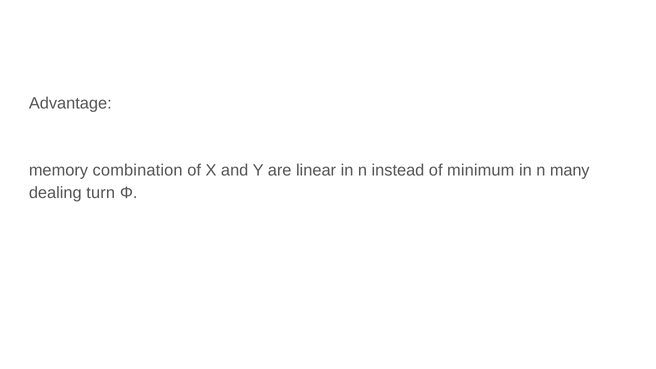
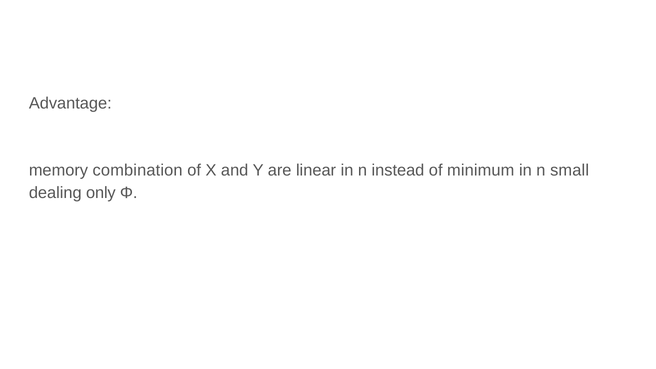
many: many -> small
turn: turn -> only
